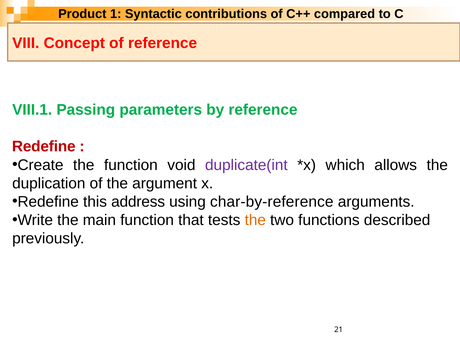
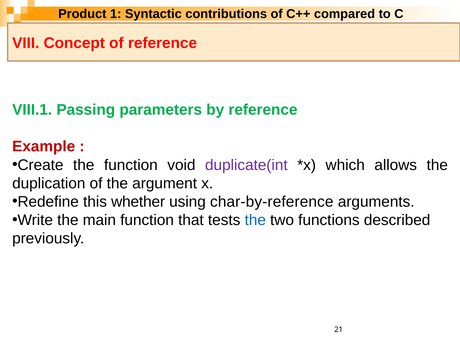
Redefine at (44, 147): Redefine -> Example
address: address -> whether
the at (255, 220) colour: orange -> blue
